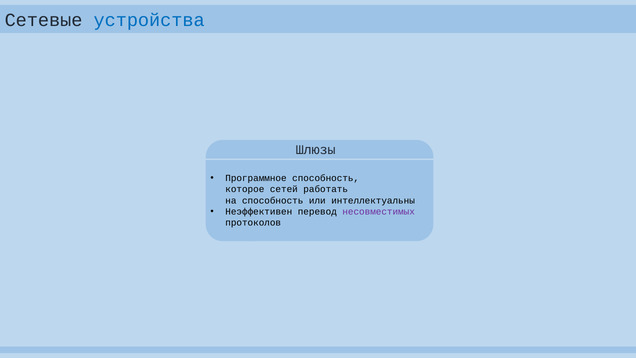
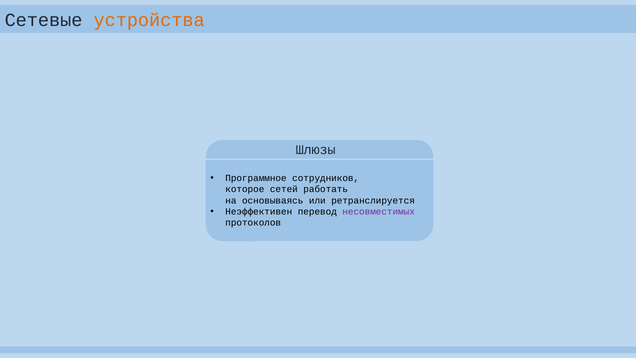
устройства colour: blue -> orange
Программное способность: способность -> сотрудников
на способность: способность -> основываясь
интеллектуальны: интеллектуальны -> ретранслируется
